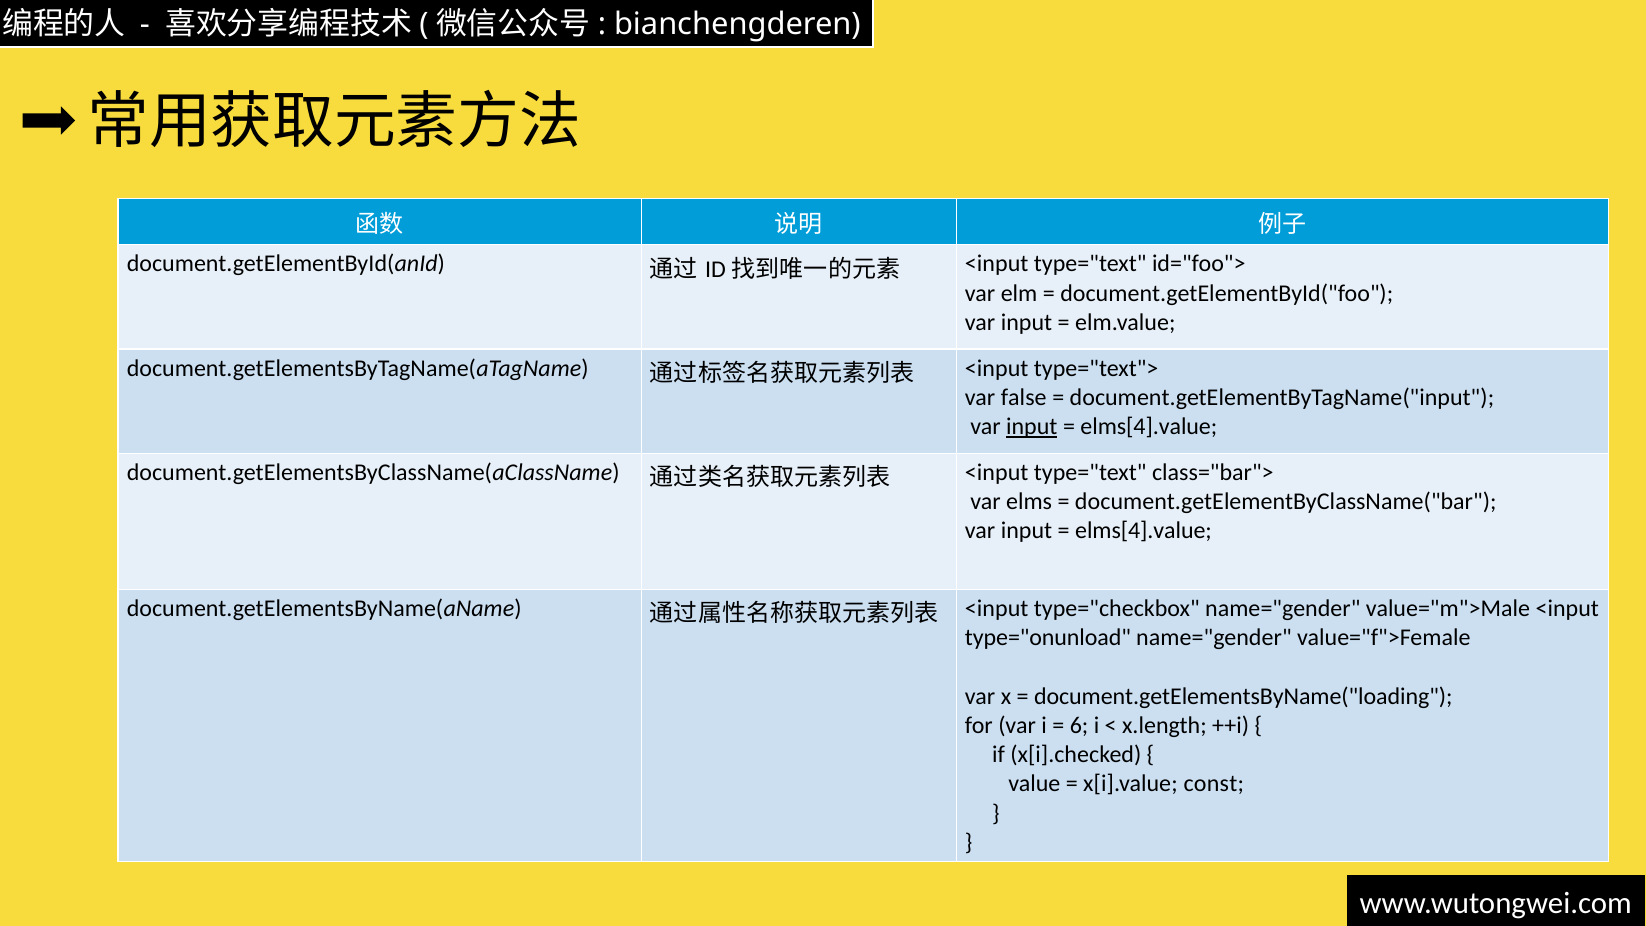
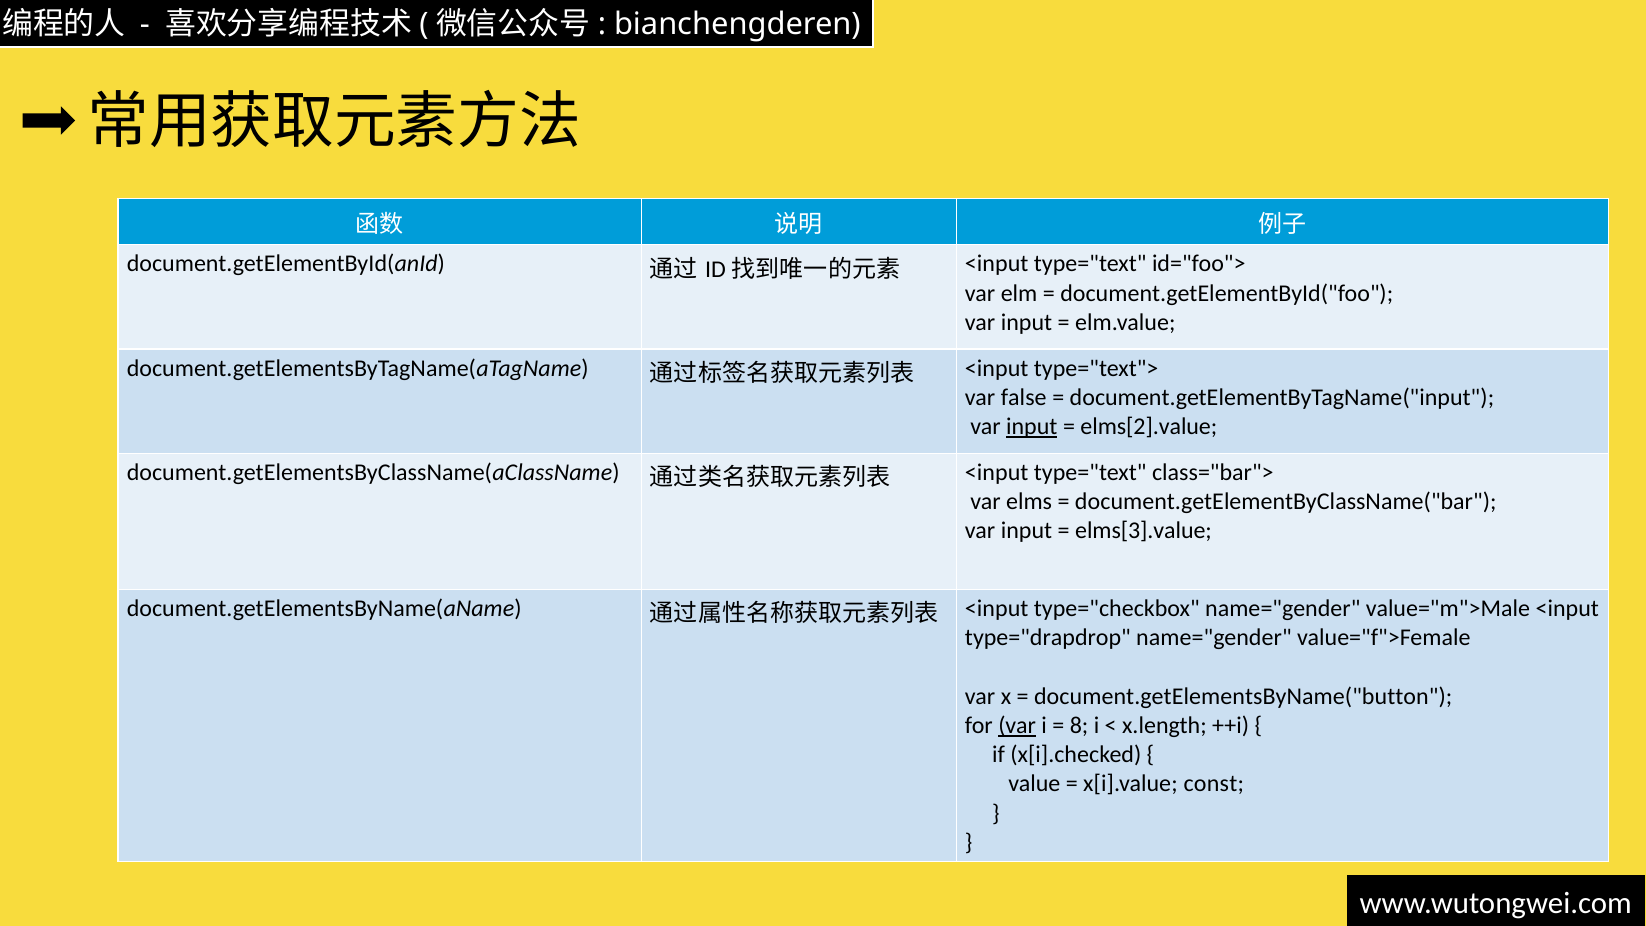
elms[4].value at (1149, 427): elms[4].value -> elms[2].value
elms[4].value at (1144, 531): elms[4].value -> elms[3].value
type="onunload: type="onunload -> type="drapdrop
document.getElementsByName("loading: document.getElementsByName("loading -> document.getElementsByName("button
var at (1017, 725) underline: none -> present
6: 6 -> 8
